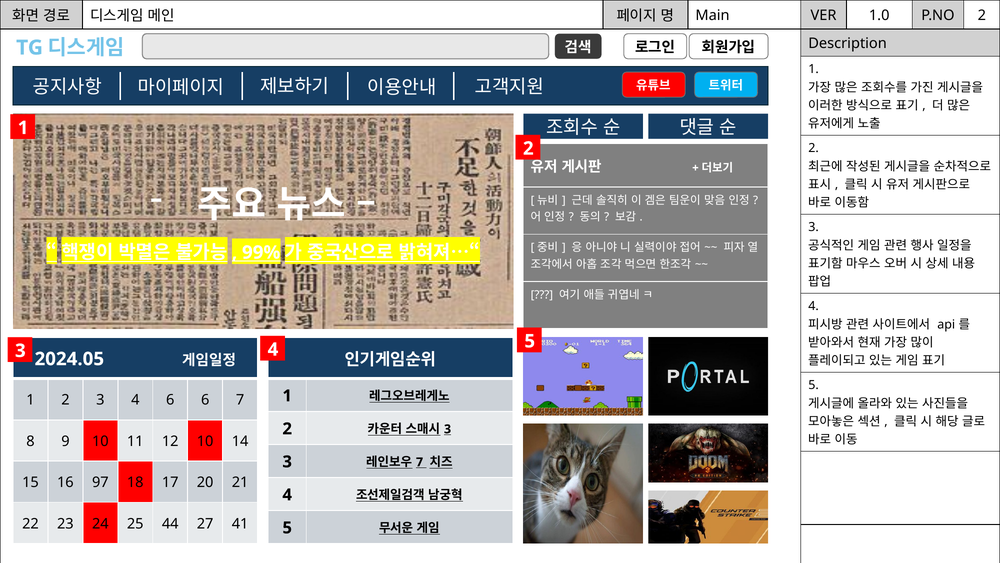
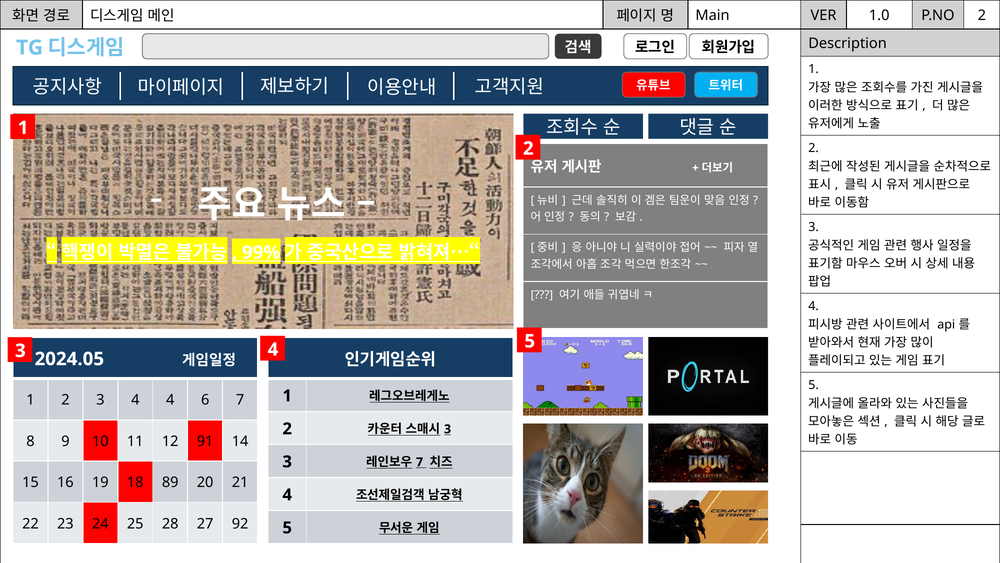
4 6: 6 -> 4
12 10: 10 -> 91
97: 97 -> 19
17: 17 -> 89
44: 44 -> 28
41: 41 -> 92
